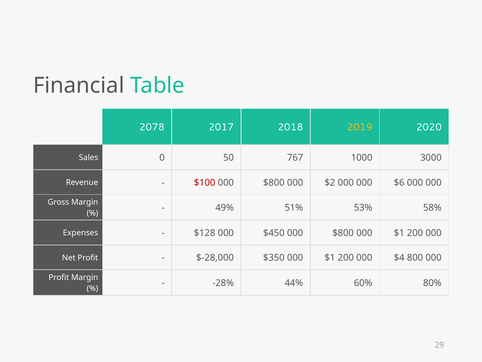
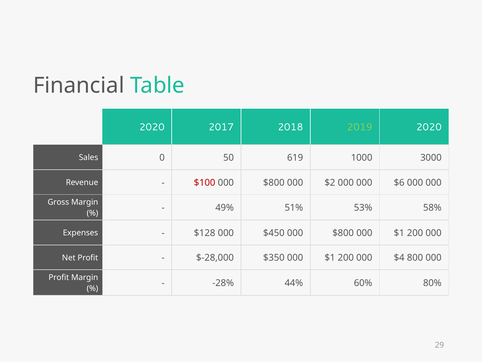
2078 at (152, 127): 2078 -> 2020
2019 colour: yellow -> light green
767: 767 -> 619
